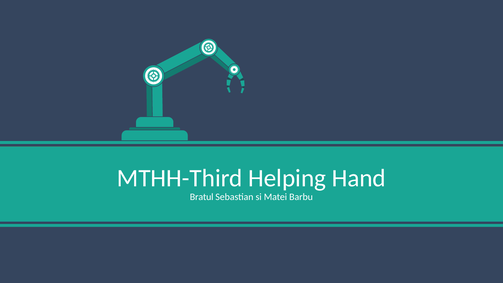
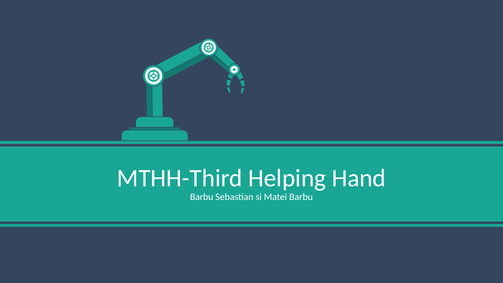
Bratul at (202, 197): Bratul -> Barbu
